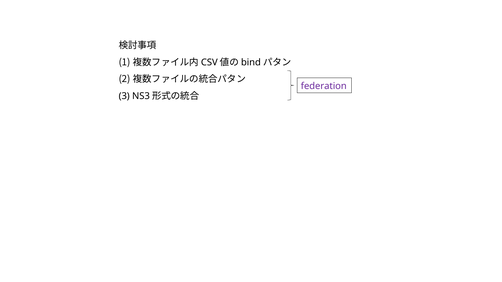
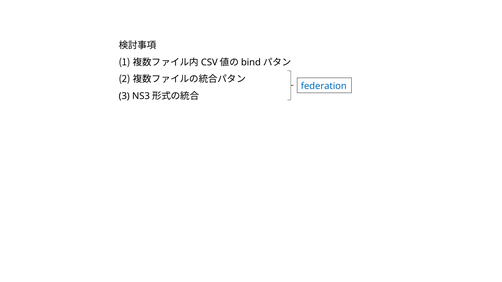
federation colour: purple -> blue
